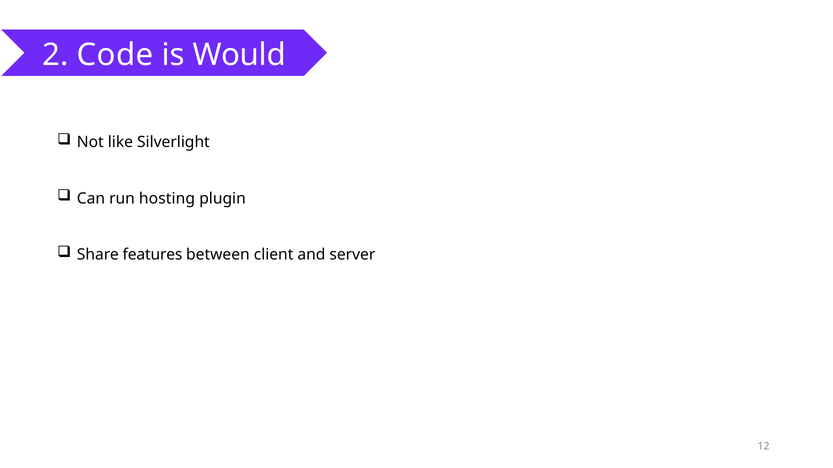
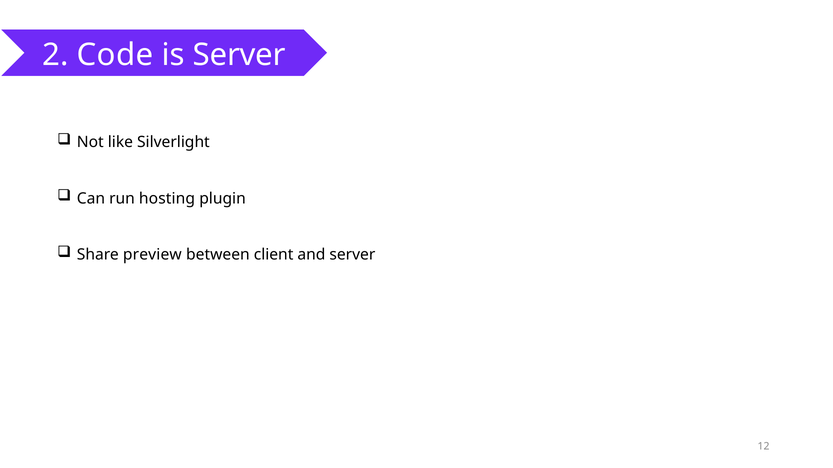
is Would: Would -> Server
features: features -> preview
